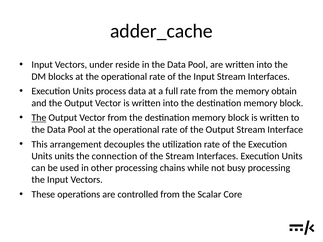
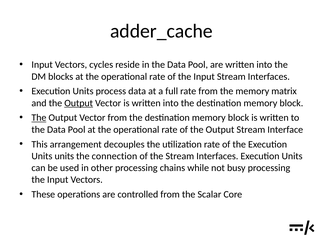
under: under -> cycles
obtain: obtain -> matrix
Output at (79, 103) underline: none -> present
